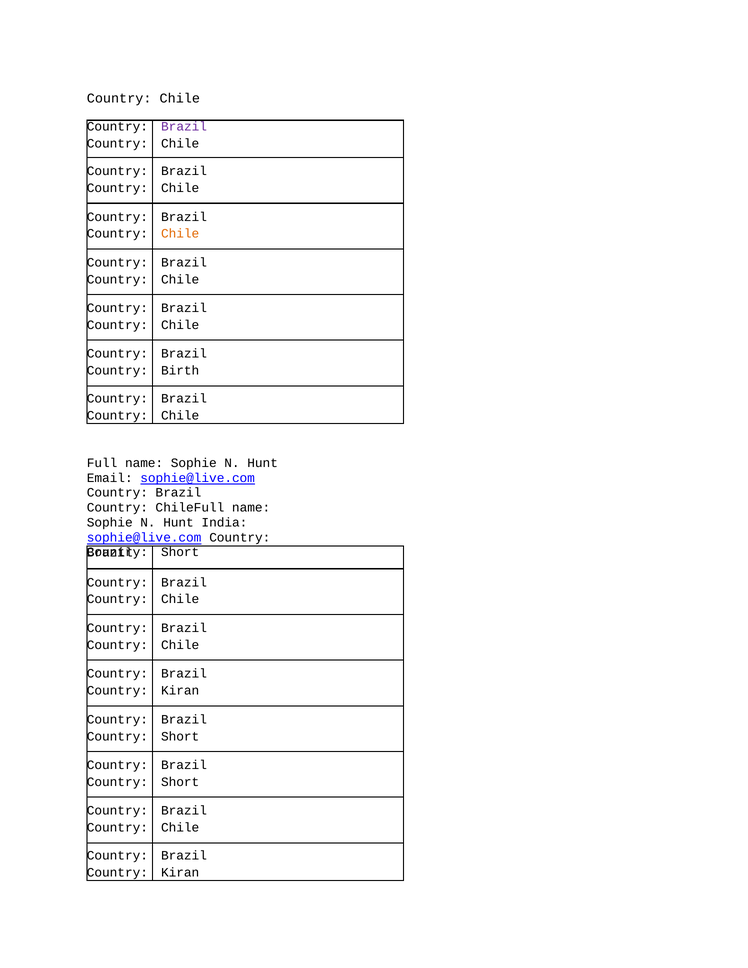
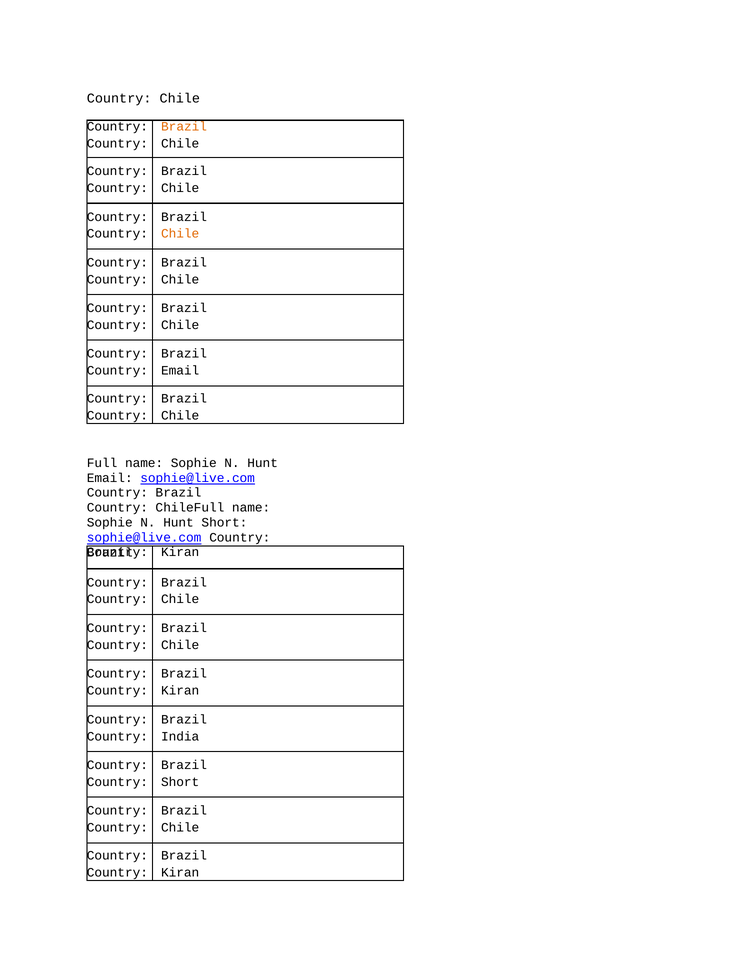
Brazil at (184, 127) colour: purple -> orange
Birth at (180, 371): Birth -> Email
Hunt India: India -> Short
Short at (180, 552): Short -> Kiran
Short at (180, 736): Short -> India
